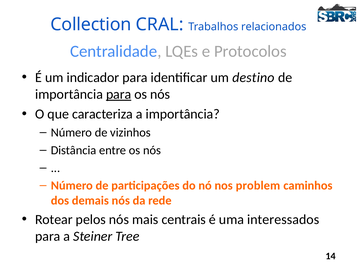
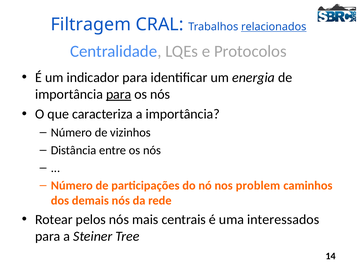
Collection: Collection -> Filtragem
relacionados underline: none -> present
destino: destino -> energia
